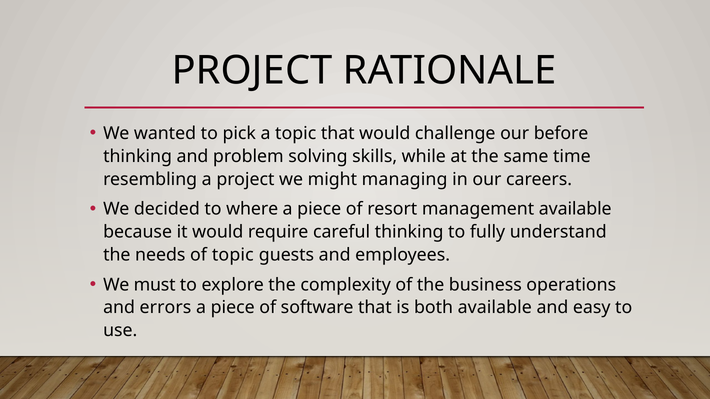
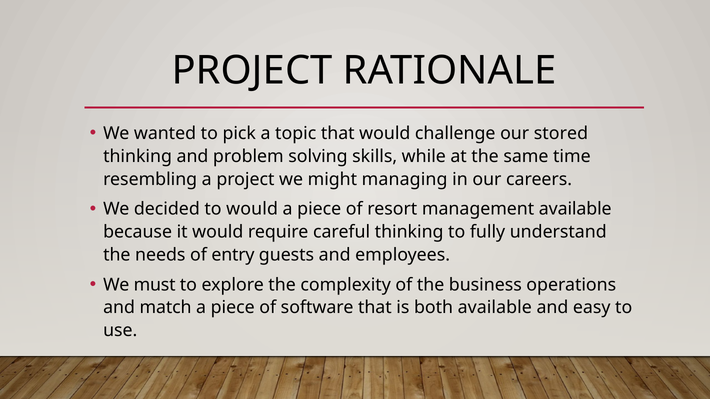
before: before -> stored
to where: where -> would
of topic: topic -> entry
errors: errors -> match
